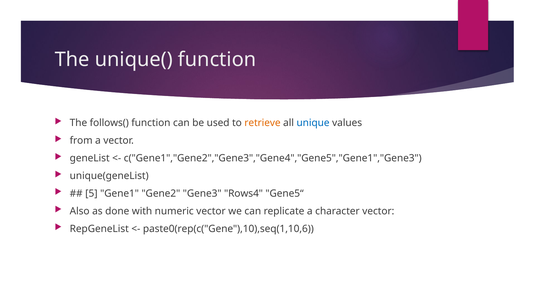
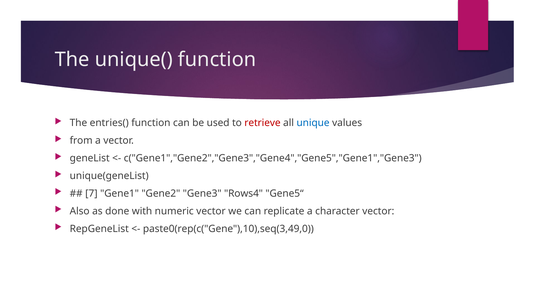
follows(: follows( -> entries(
retrieve colour: orange -> red
5: 5 -> 7
paste0(rep(c("Gene"),10),seq(1,10,6: paste0(rep(c("Gene"),10),seq(1,10,6 -> paste0(rep(c("Gene"),10),seq(3,49,0
